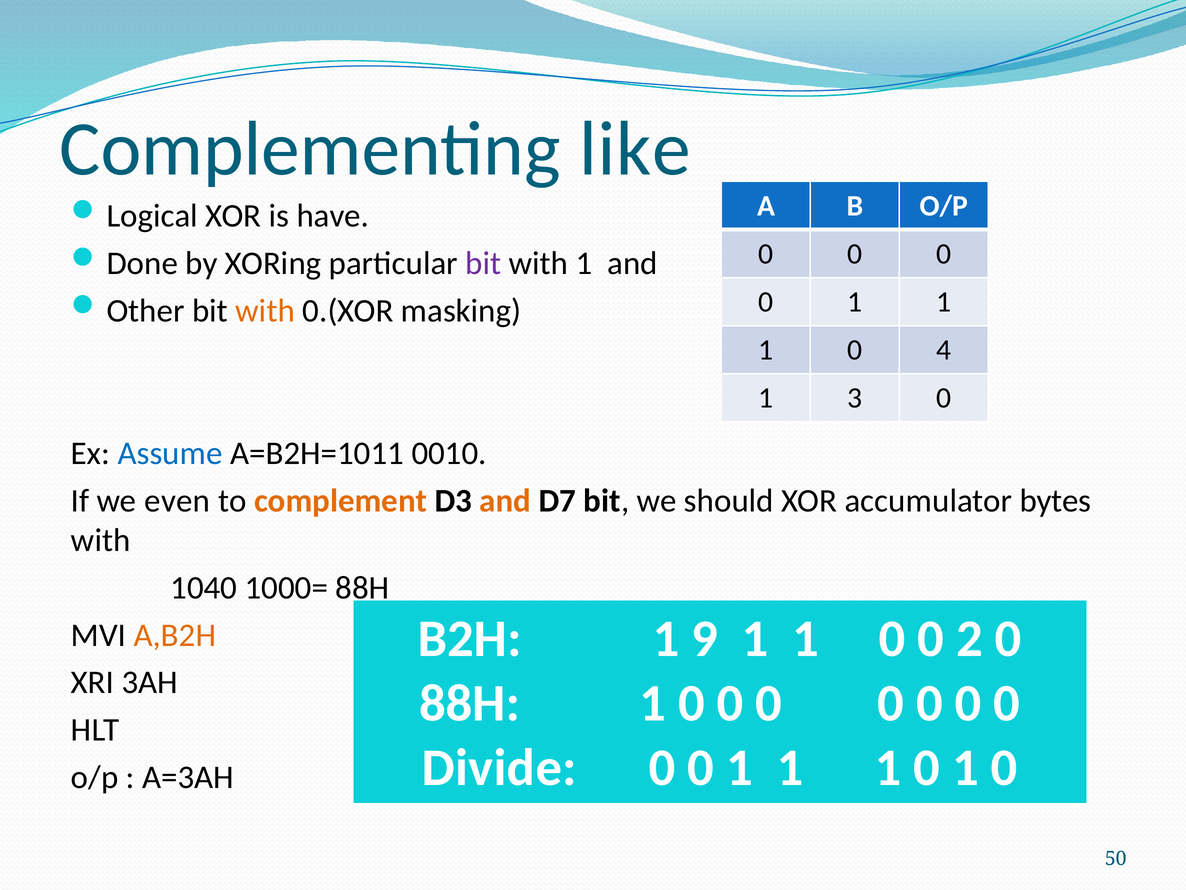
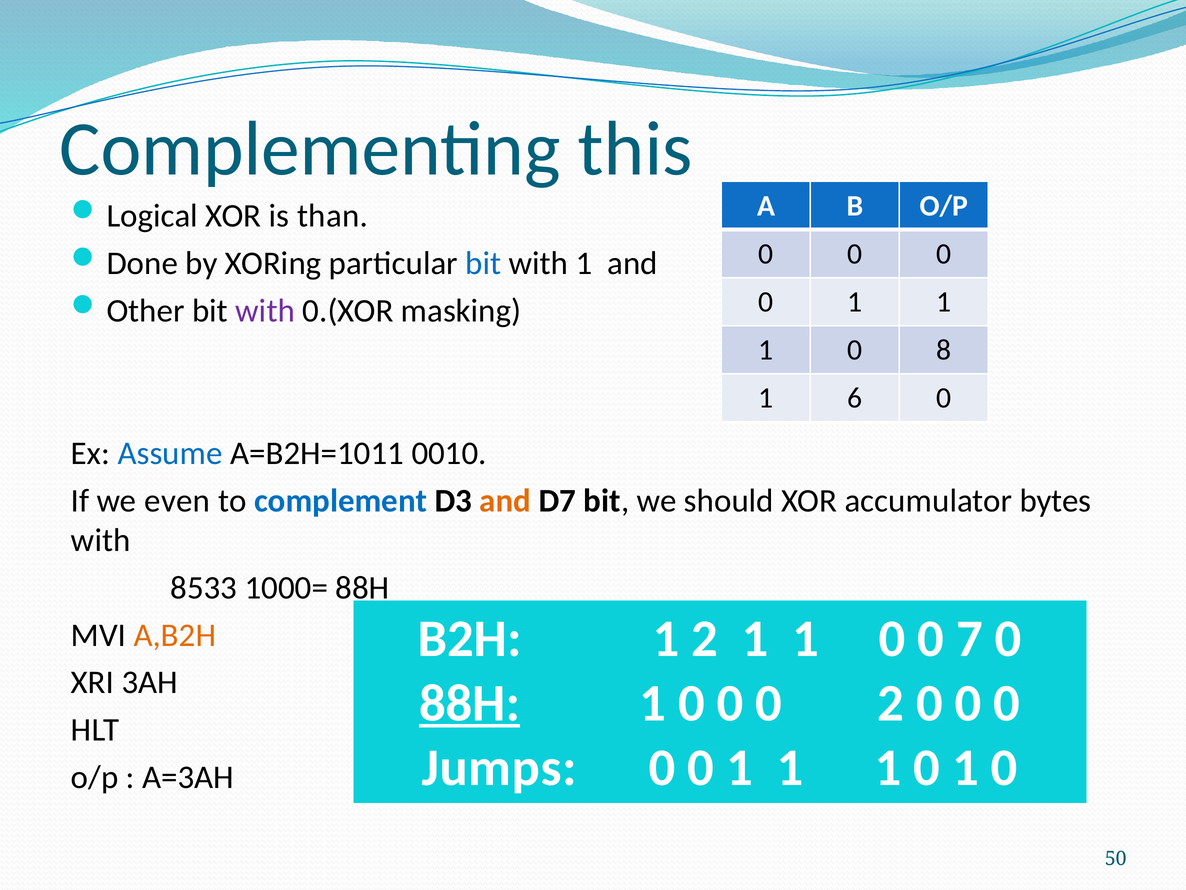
like: like -> this
have: have -> than
bit at (483, 263) colour: purple -> blue
with at (265, 311) colour: orange -> purple
4: 4 -> 8
3: 3 -> 6
complement colour: orange -> blue
1040: 1040 -> 8533
1 9: 9 -> 2
2: 2 -> 7
88H at (470, 703) underline: none -> present
0 at (891, 703): 0 -> 2
Divide: Divide -> Jumps
